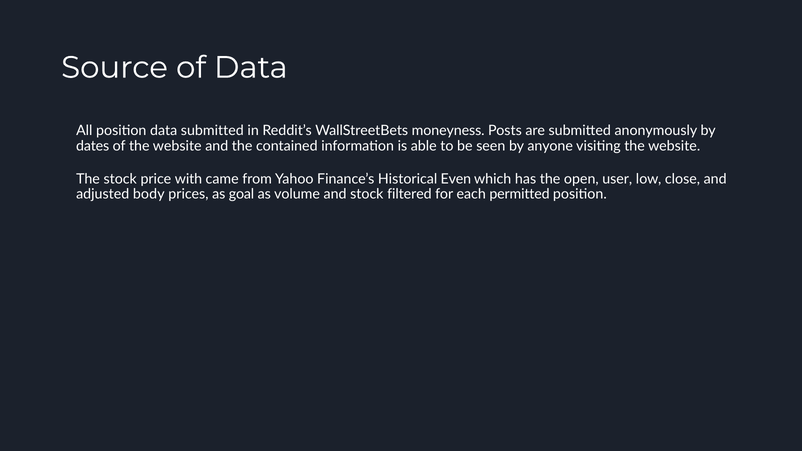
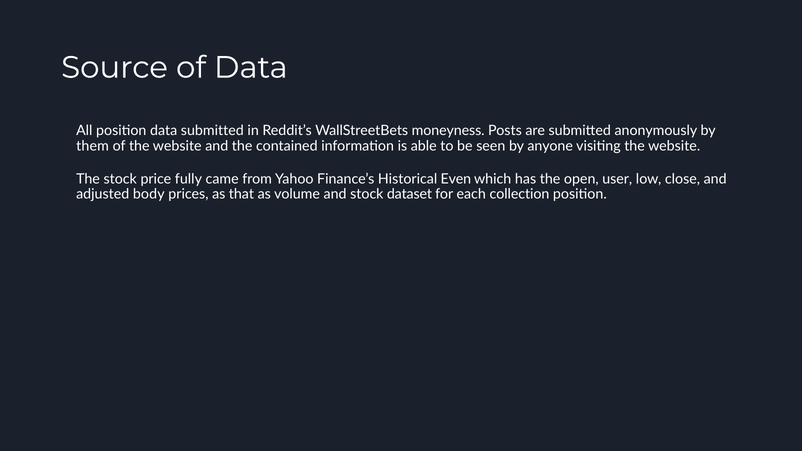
dates: dates -> them
with: with -> fully
goal: goal -> that
filtered: filtered -> dataset
permitted: permitted -> collection
